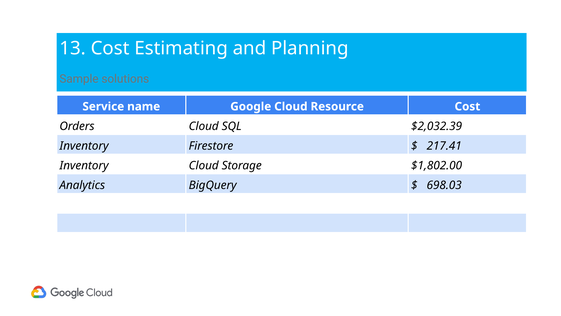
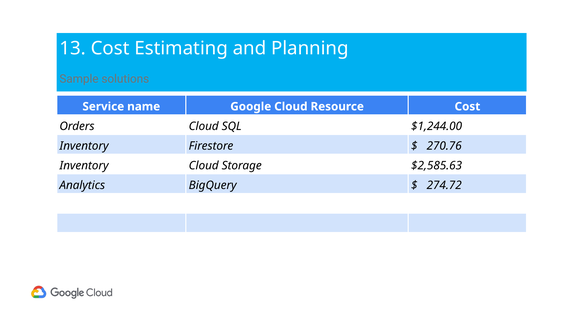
$2,032.39: $2,032.39 -> $1,244.00
217.41: 217.41 -> 270.76
$1,802.00: $1,802.00 -> $2,585.63
698.03: 698.03 -> 274.72
